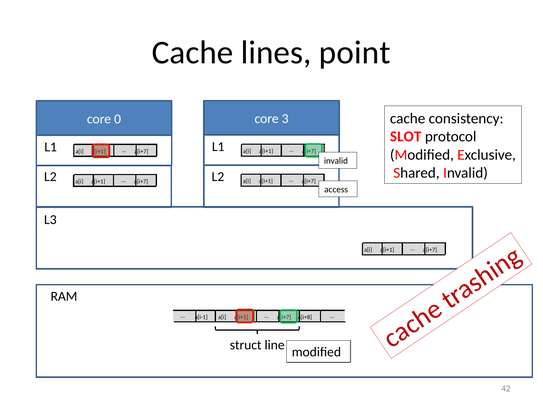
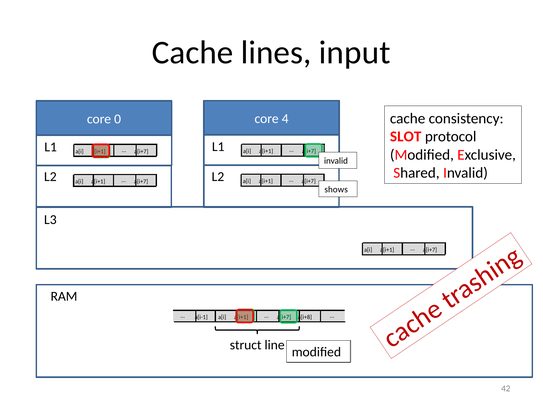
point: point -> input
3: 3 -> 4
access: access -> shows
